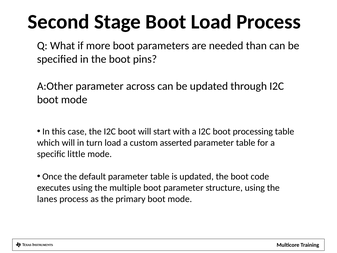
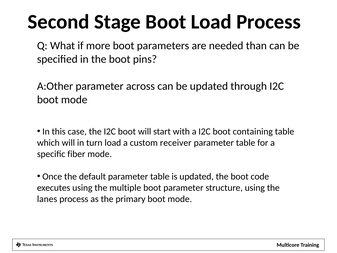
processing: processing -> containing
asserted: asserted -> receiver
little: little -> fiber
